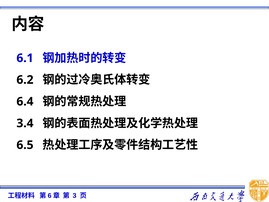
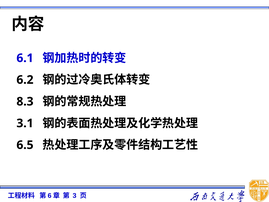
6.4: 6.4 -> 8.3
3.4: 3.4 -> 3.1
